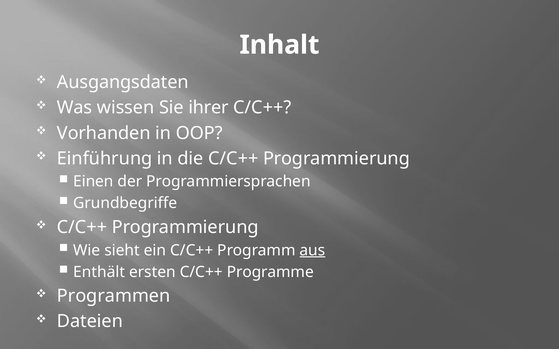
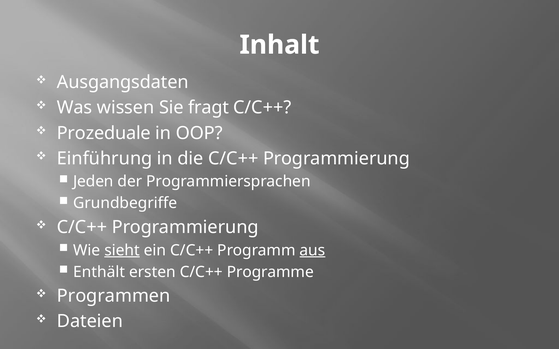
ihrer: ihrer -> fragt
Vorhanden: Vorhanden -> Prozeduale
Einen: Einen -> Jeden
sieht underline: none -> present
